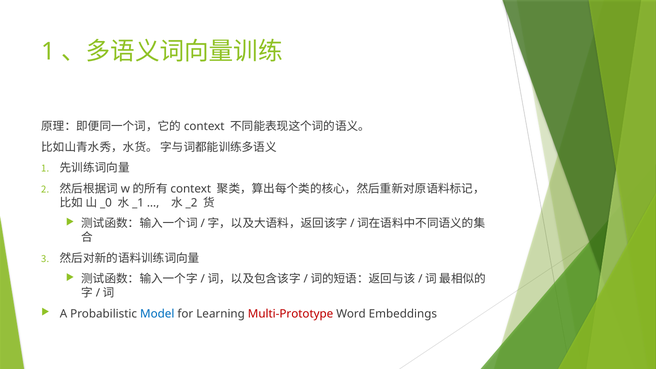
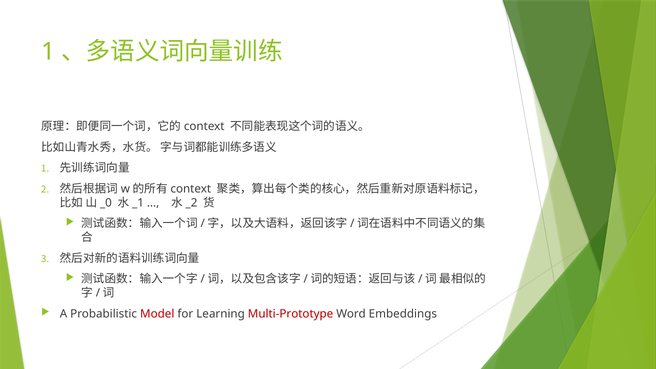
Model colour: blue -> red
